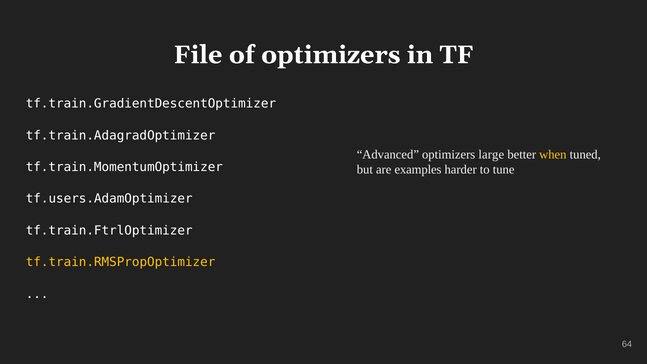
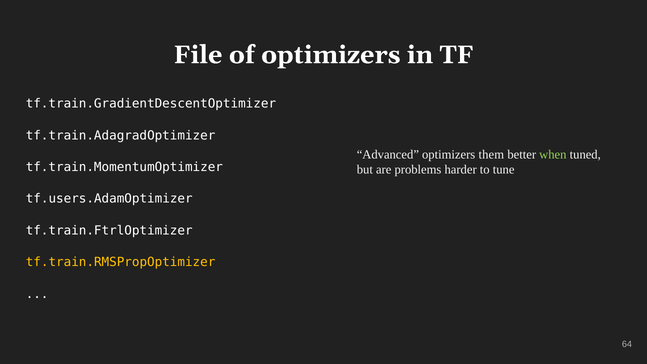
large: large -> them
when colour: yellow -> light green
examples: examples -> problems
